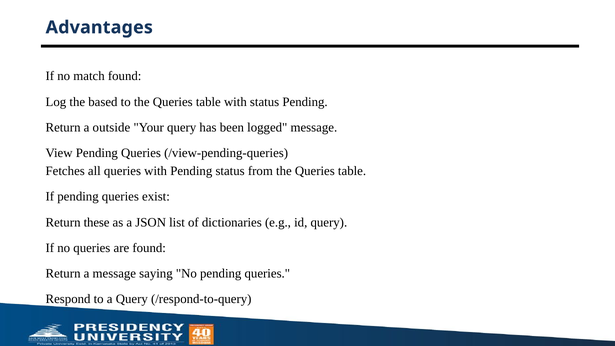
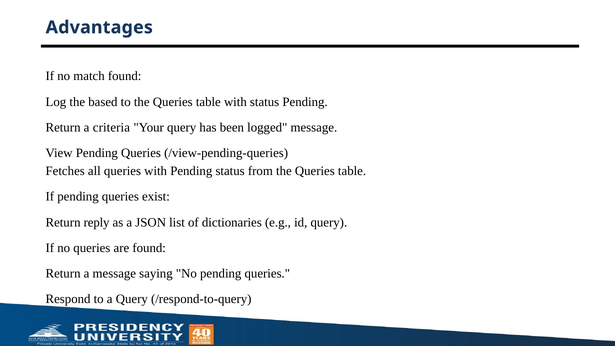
outside: outside -> criteria
these: these -> reply
